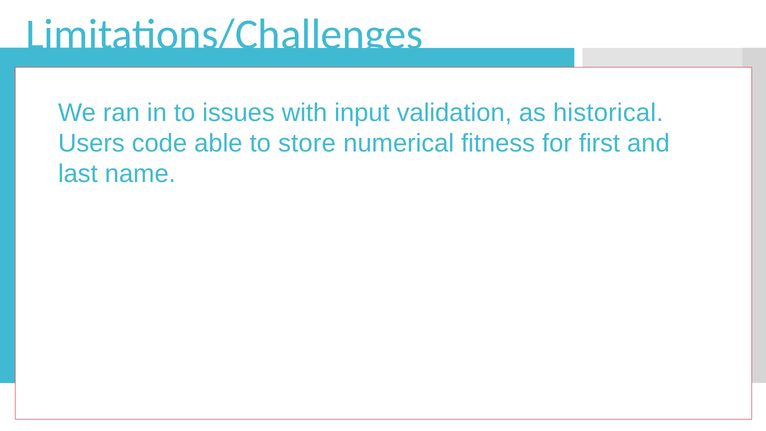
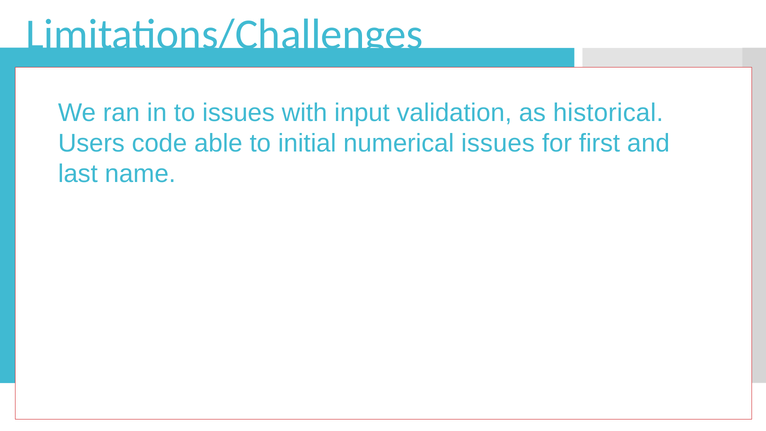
store: store -> initial
numerical fitness: fitness -> issues
